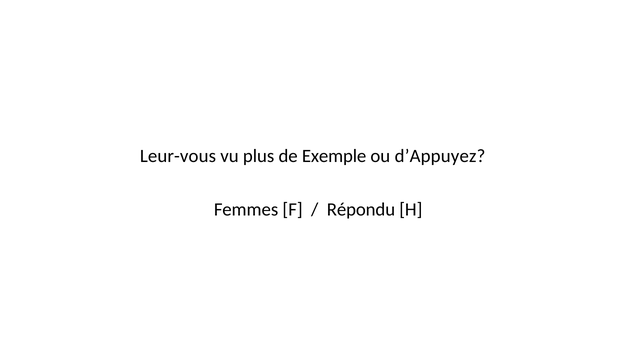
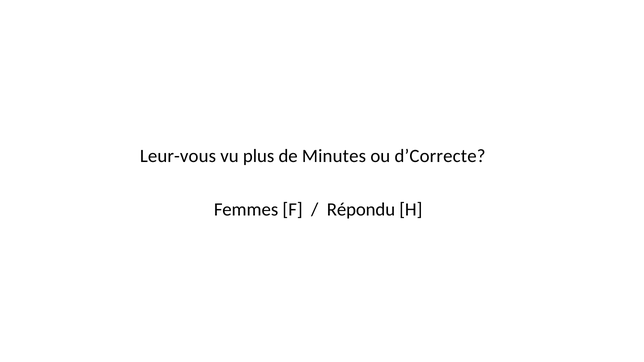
Exemple: Exemple -> Minutes
d’Appuyez: d’Appuyez -> d’Correcte
